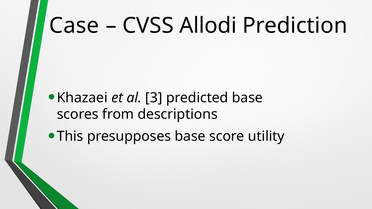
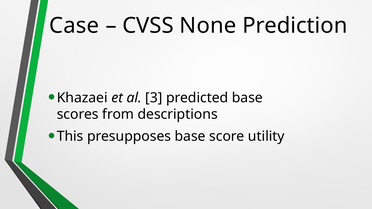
Allodi: Allodi -> None
